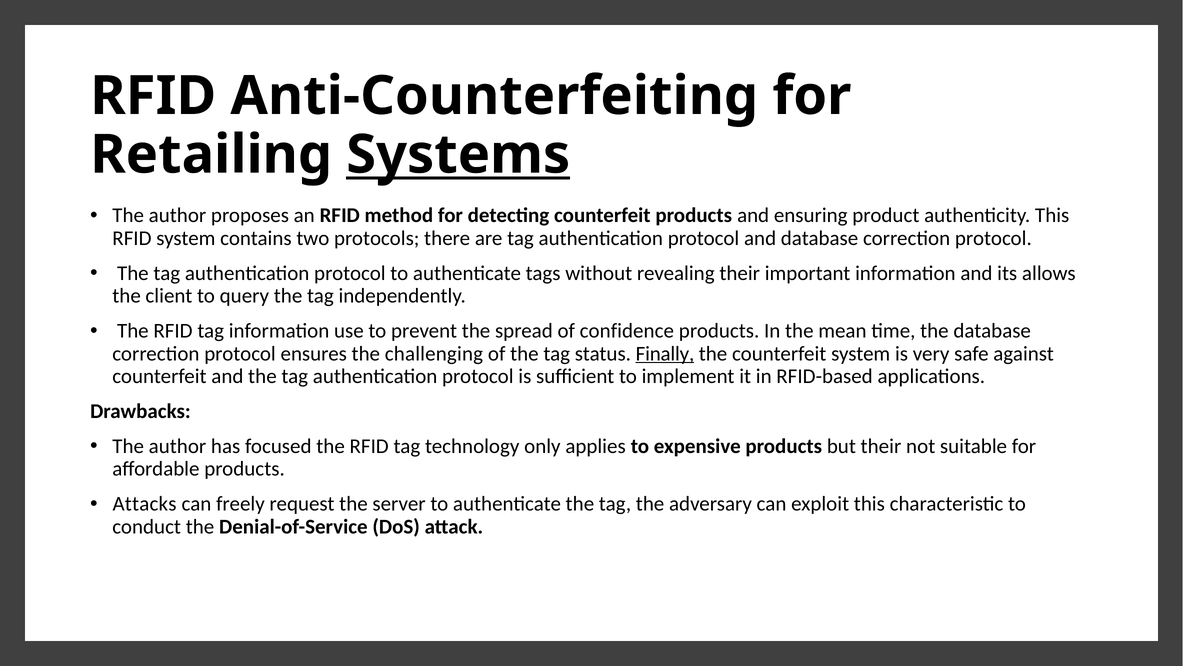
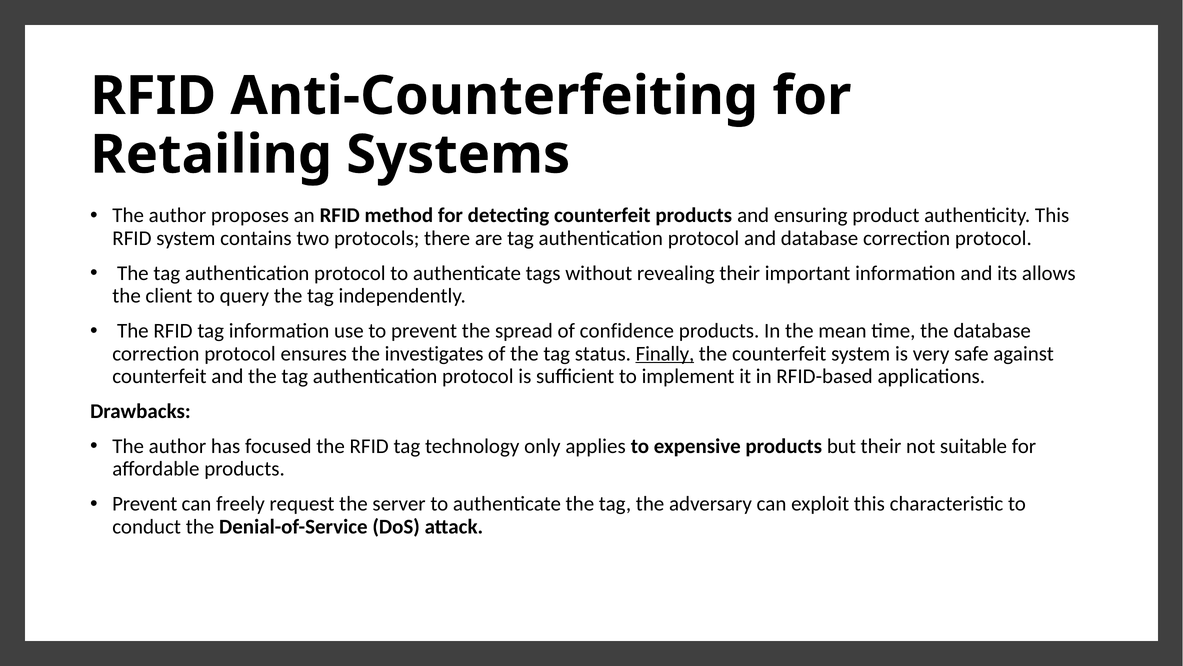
Systems underline: present -> none
challenging: challenging -> investigates
Attacks at (145, 504): Attacks -> Prevent
